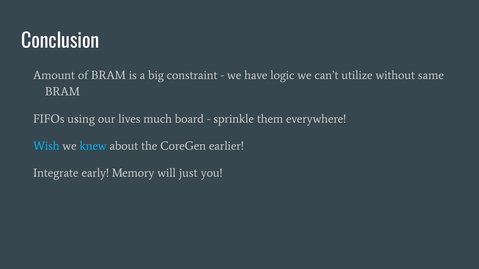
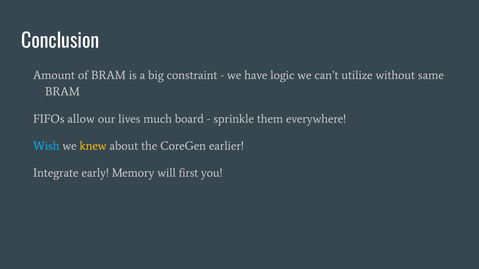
using: using -> allow
knew colour: light blue -> yellow
just: just -> first
